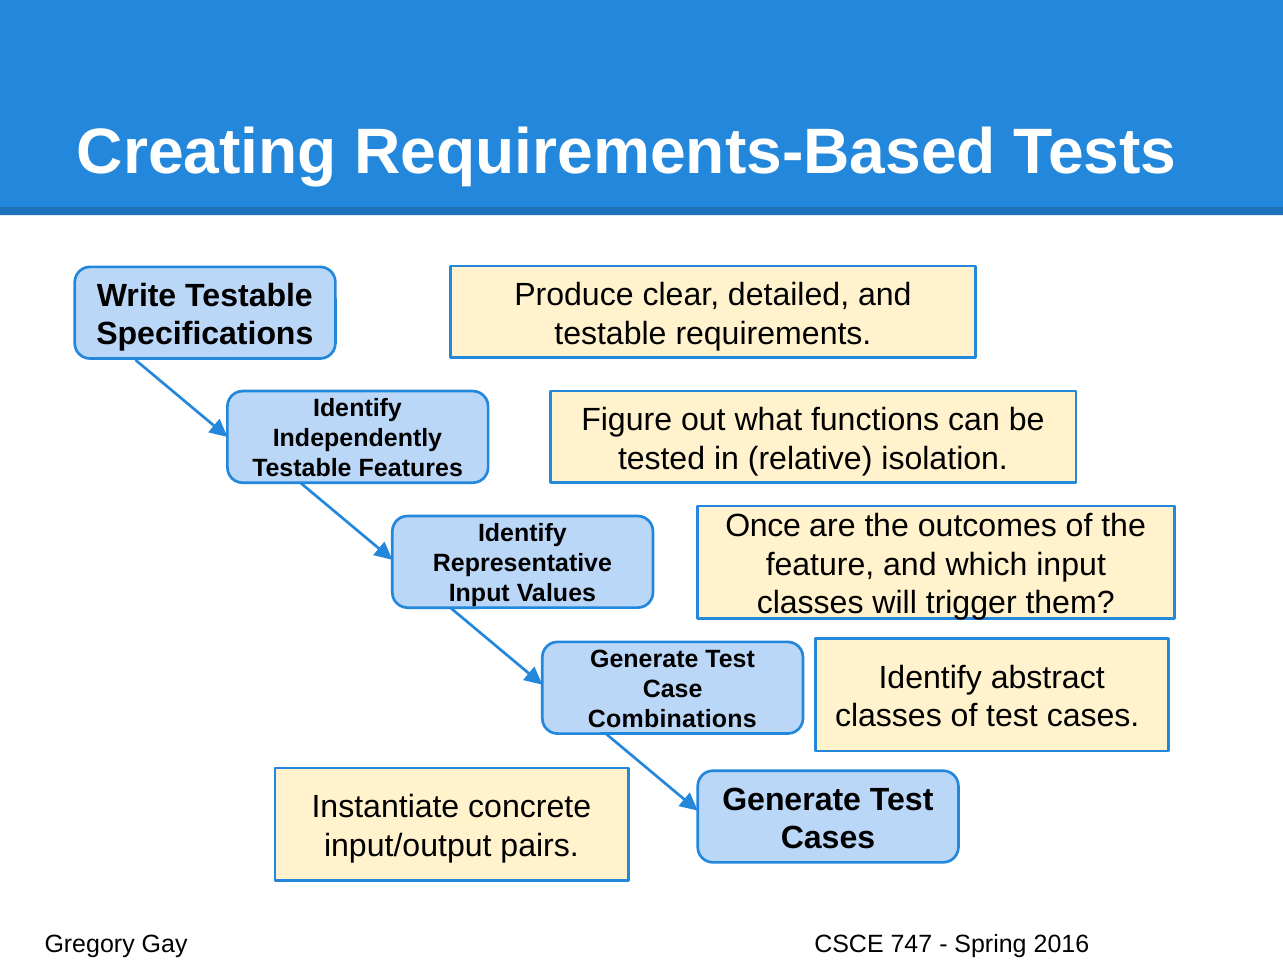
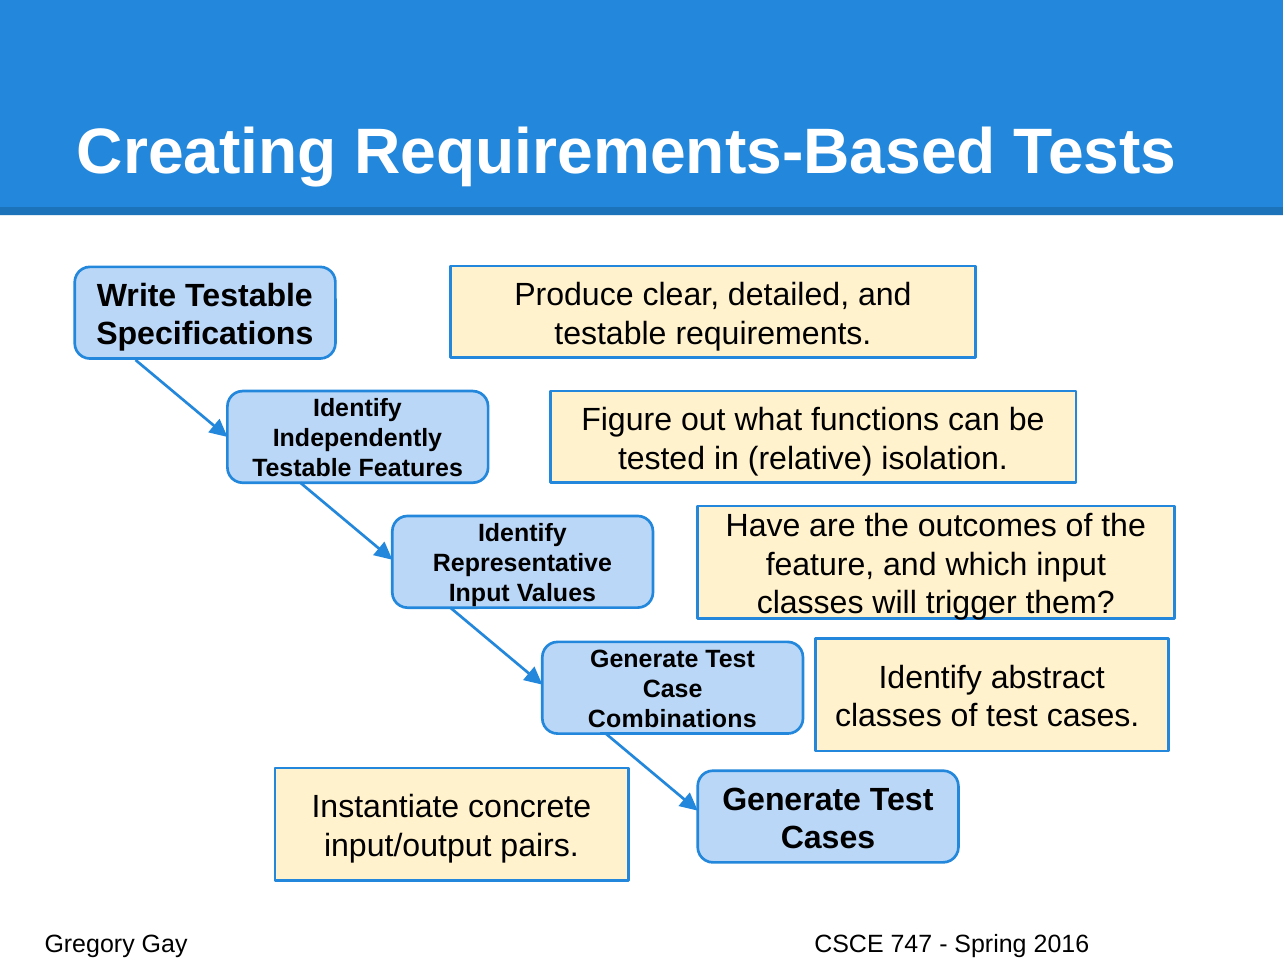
Once: Once -> Have
